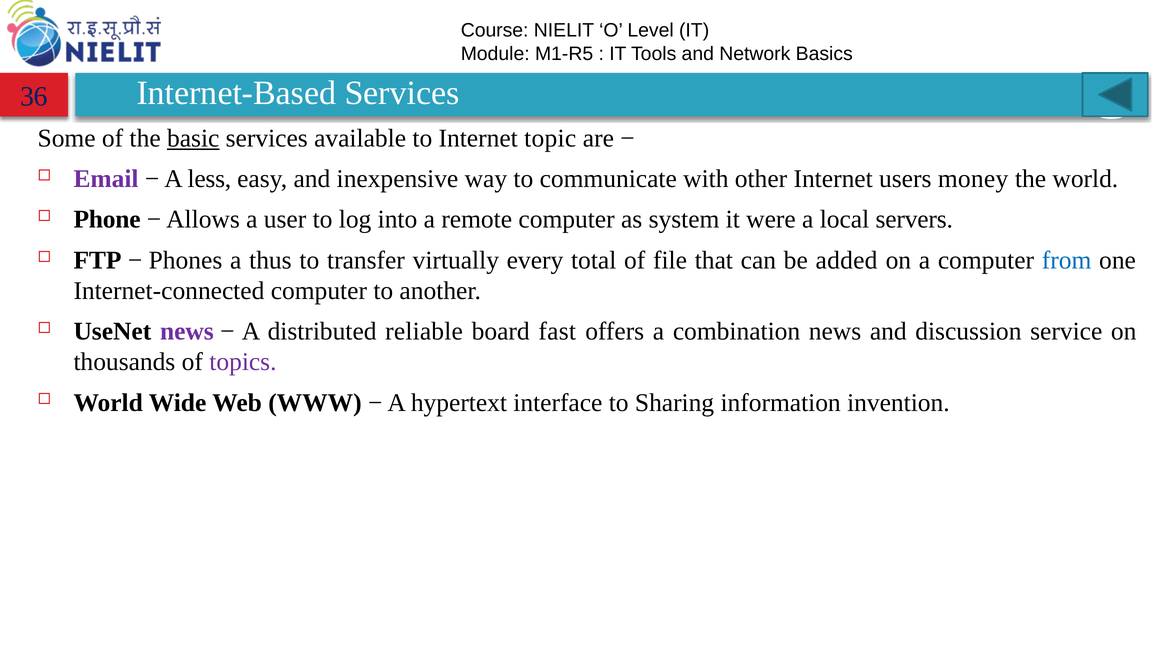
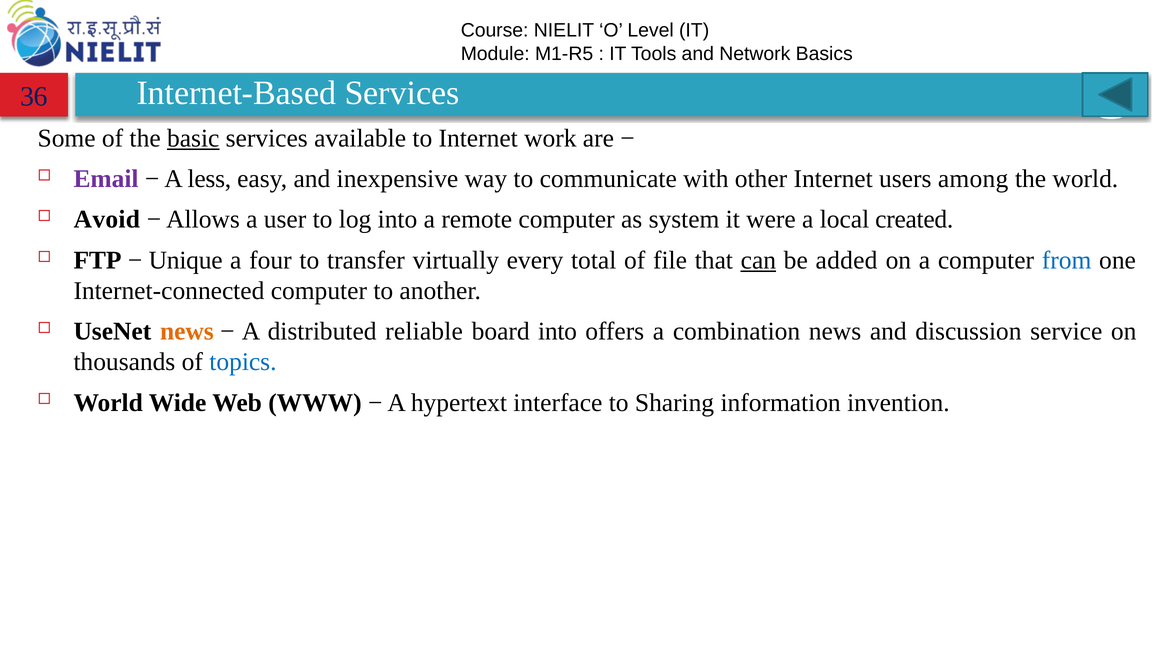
topic: topic -> work
money: money -> among
Phone: Phone -> Avoid
servers: servers -> created
Phones: Phones -> Unique
thus: thus -> four
can underline: none -> present
news at (187, 331) colour: purple -> orange
board fast: fast -> into
topics colour: purple -> blue
